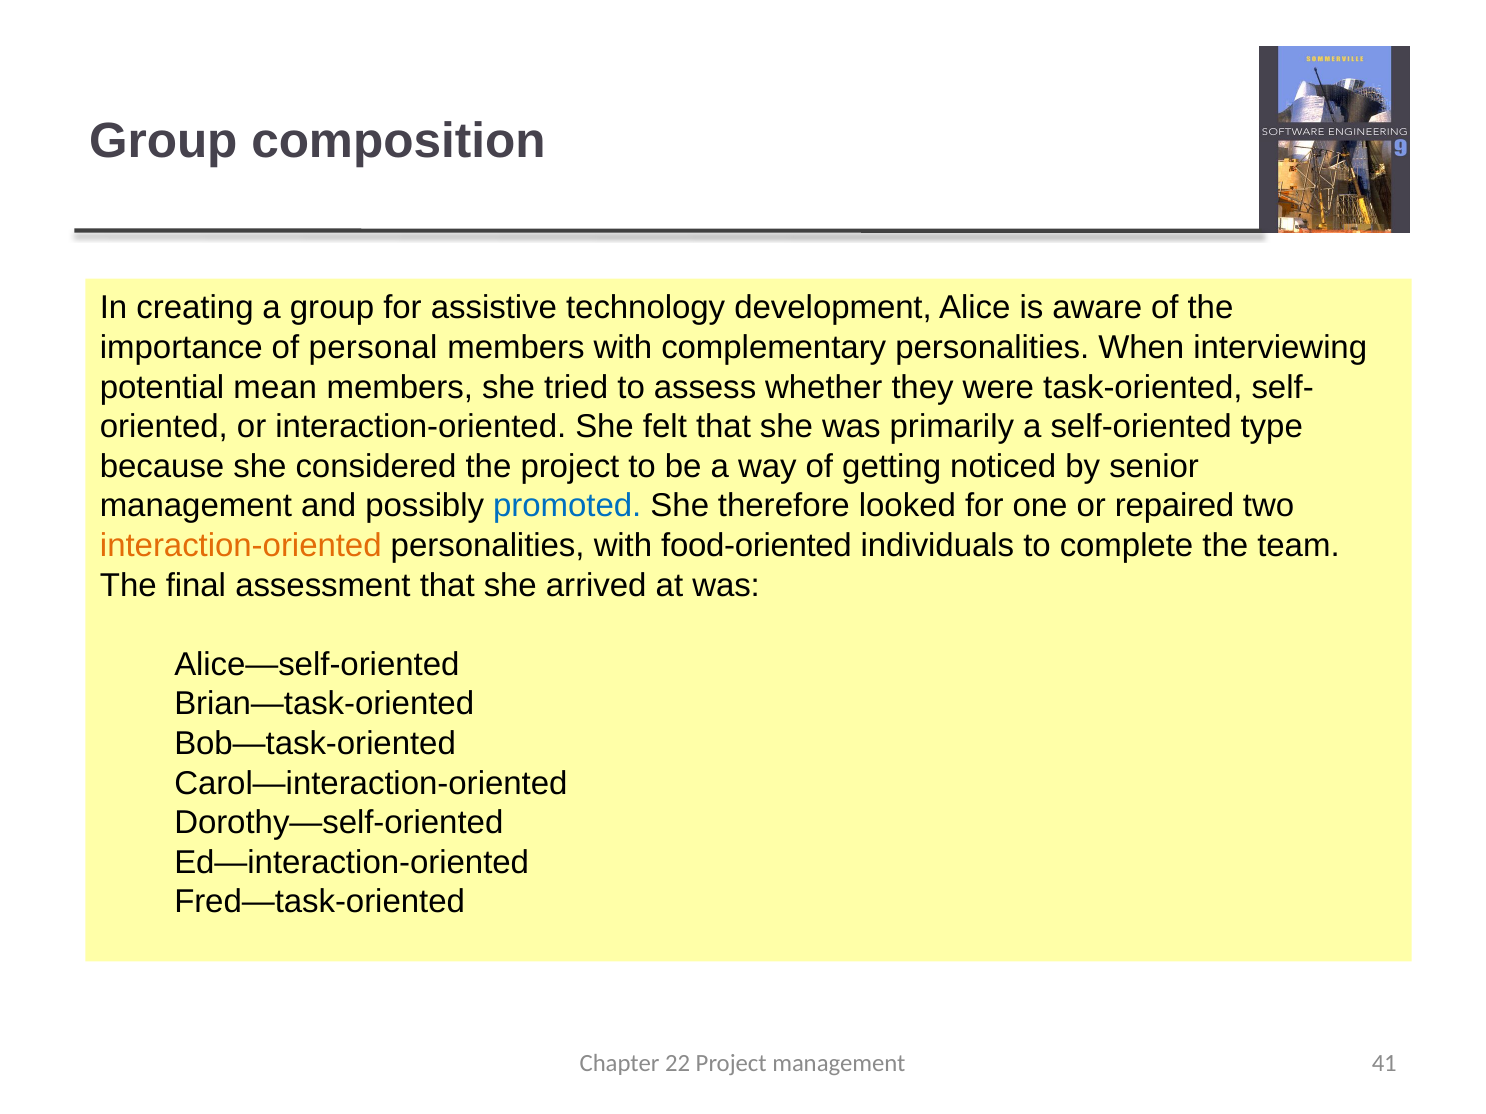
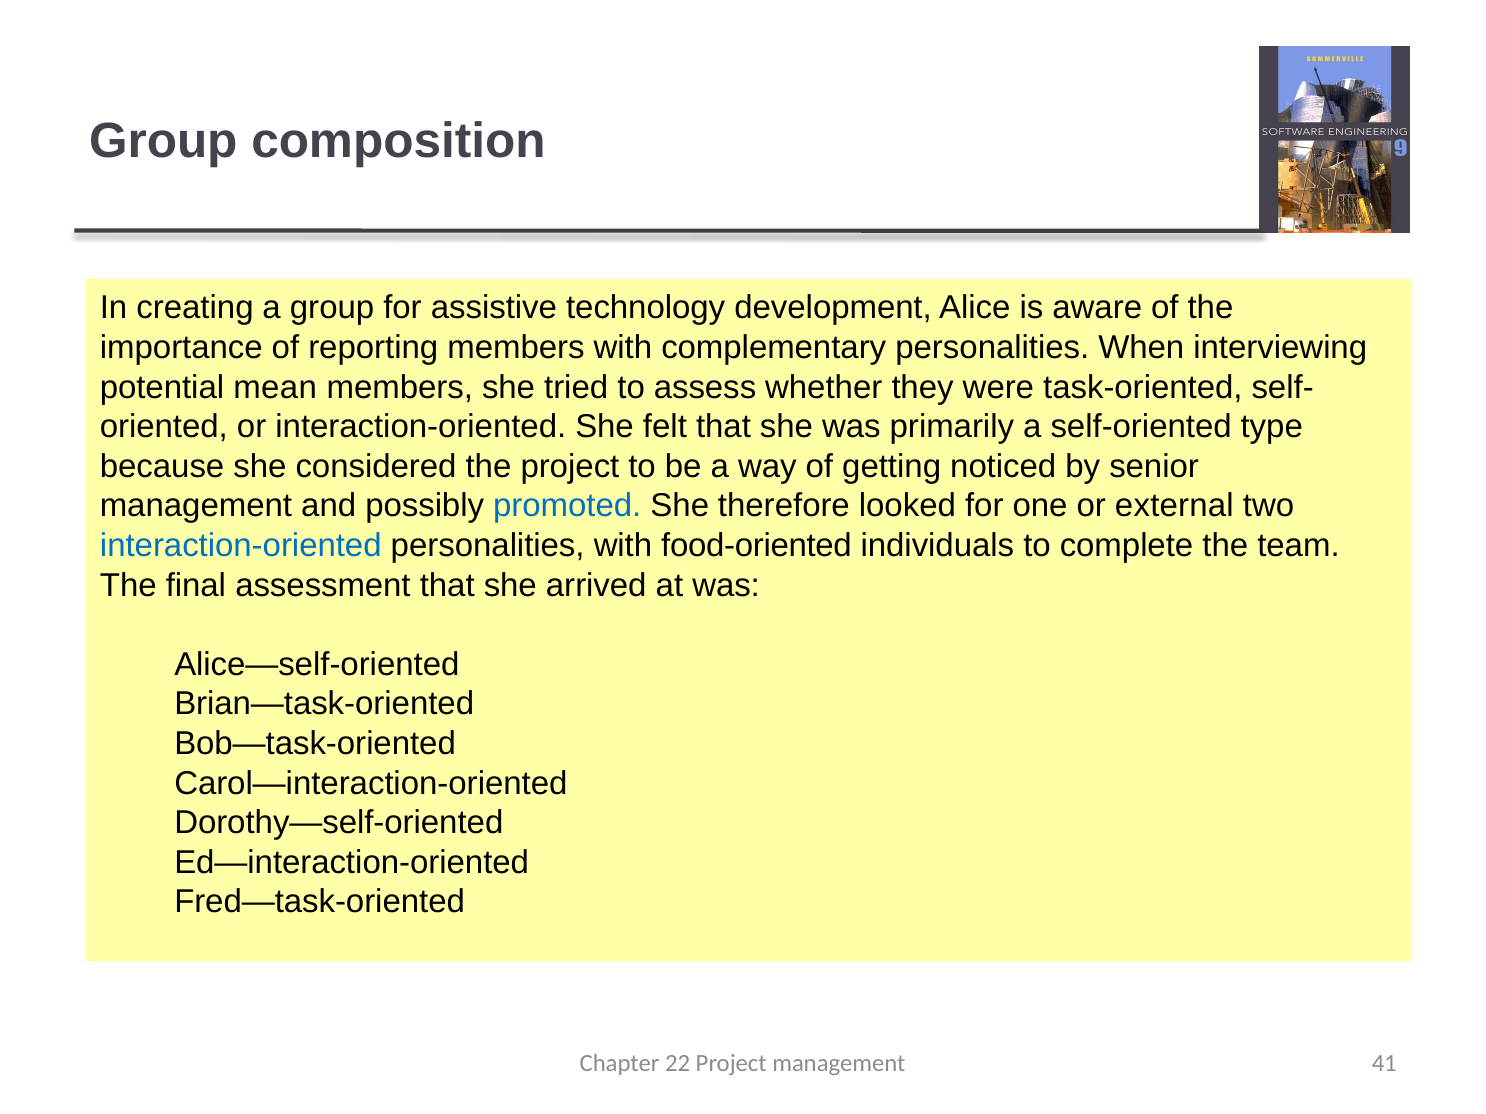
personal: personal -> reporting
repaired: repaired -> external
interaction-oriented at (241, 546) colour: orange -> blue
